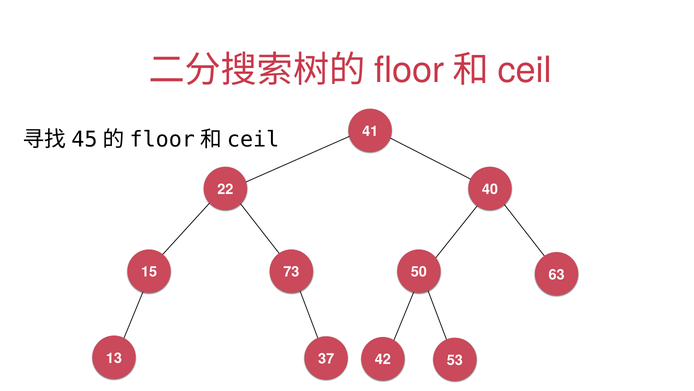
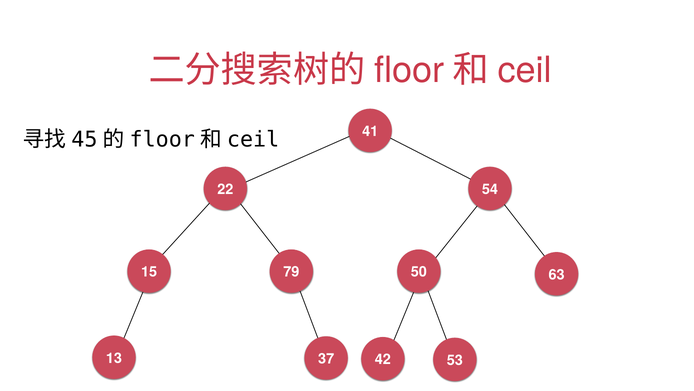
40: 40 -> 54
73: 73 -> 79
